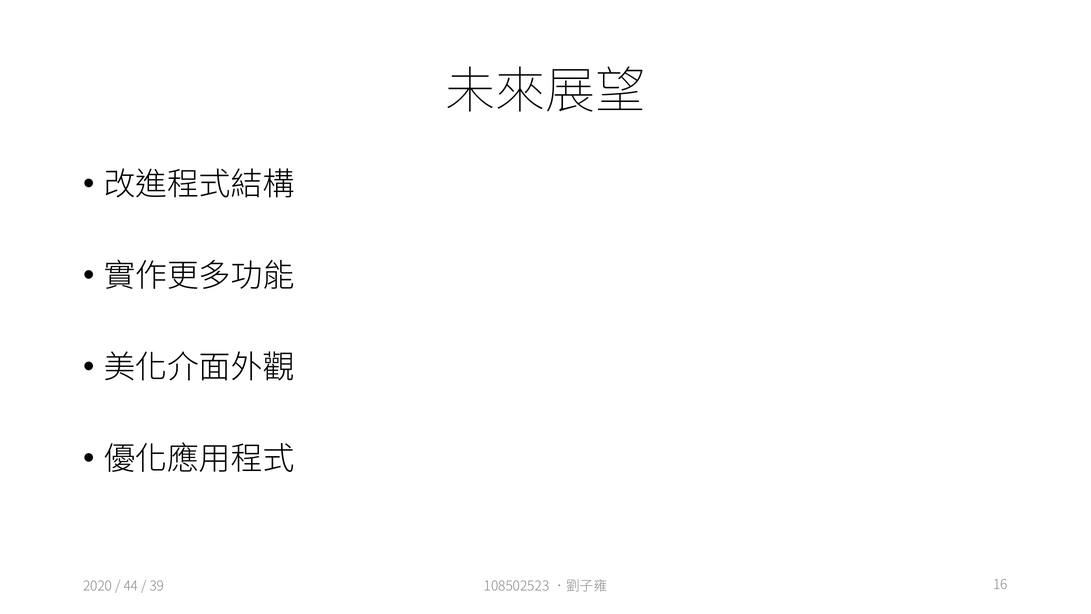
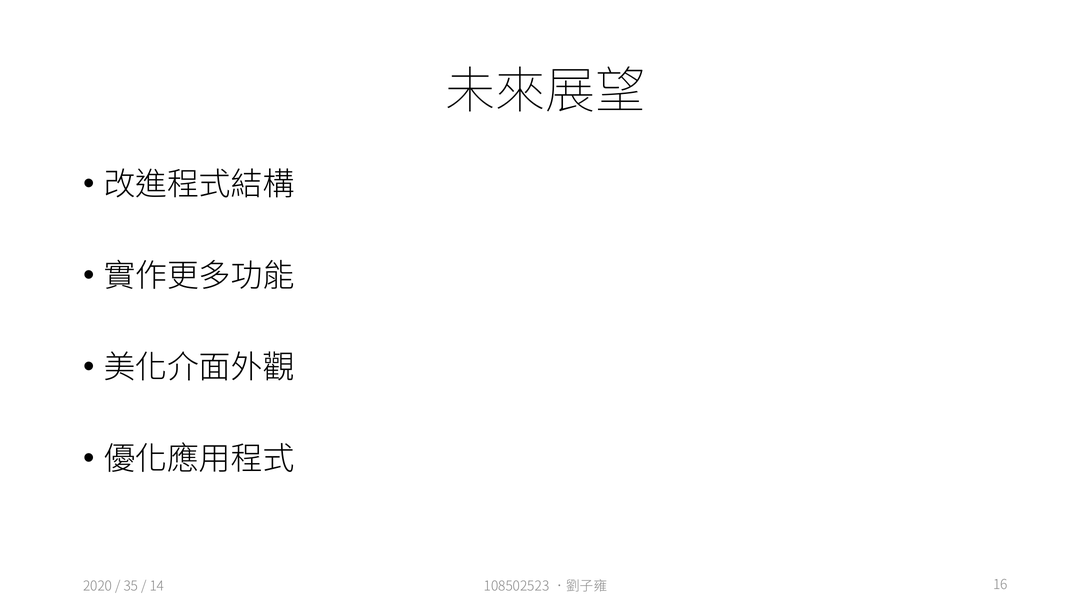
44: 44 -> 35
39: 39 -> 14
